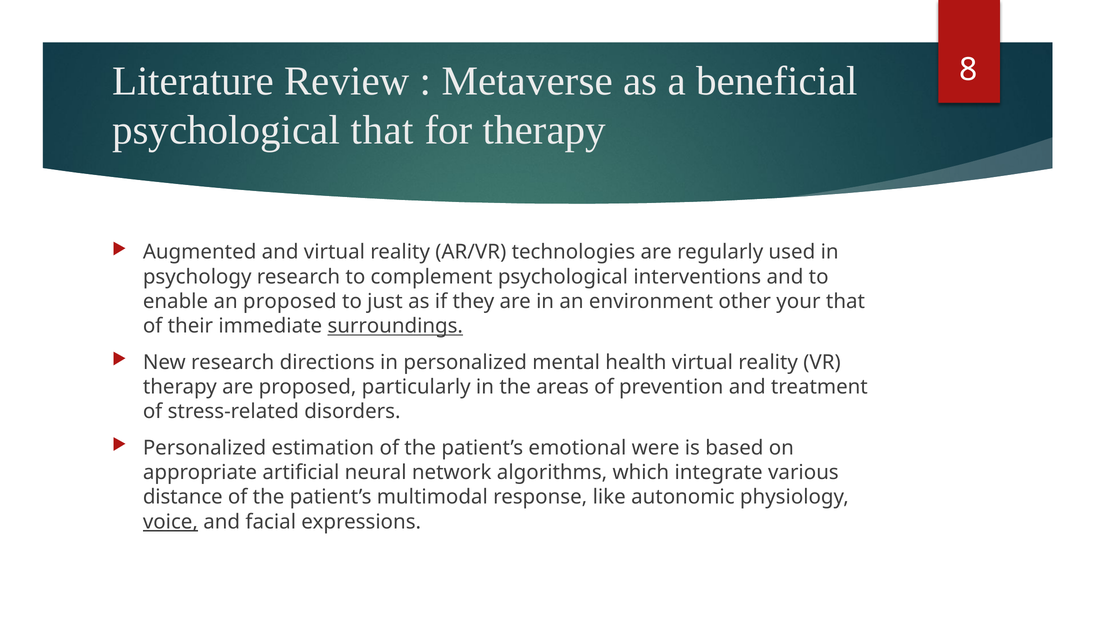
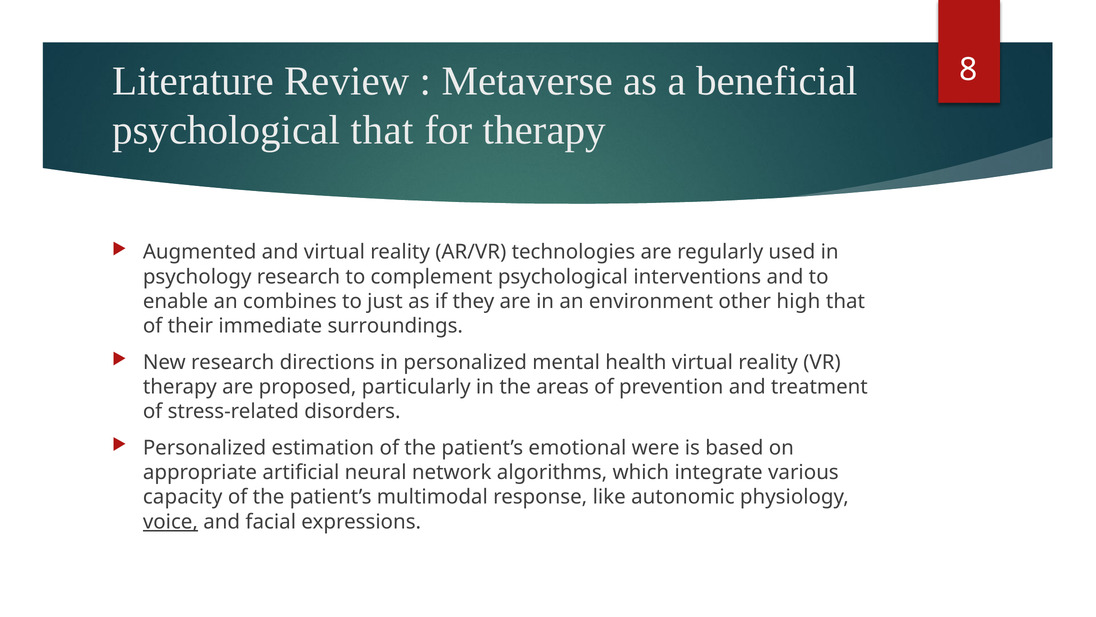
an proposed: proposed -> combines
your: your -> high
surroundings underline: present -> none
distance: distance -> capacity
